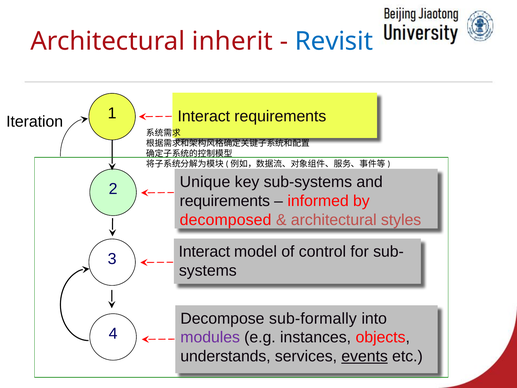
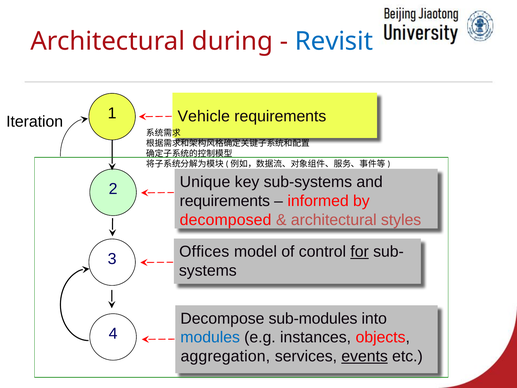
inherit: inherit -> during
Interact at (204, 116): Interact -> Vehicle
Interact at (204, 251): Interact -> Offices
for underline: none -> present
sub-formally: sub-formally -> sub-modules
modules colour: purple -> blue
understands: understands -> aggregation
